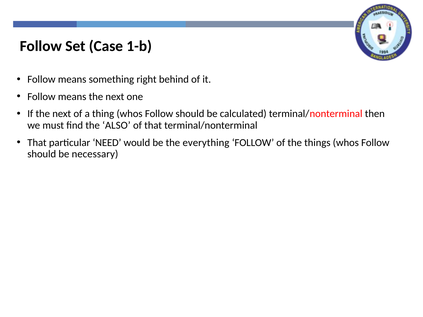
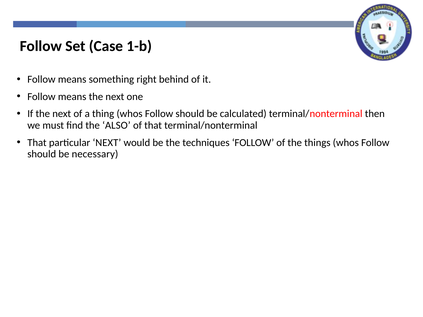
particular NEED: NEED -> NEXT
everything: everything -> techniques
